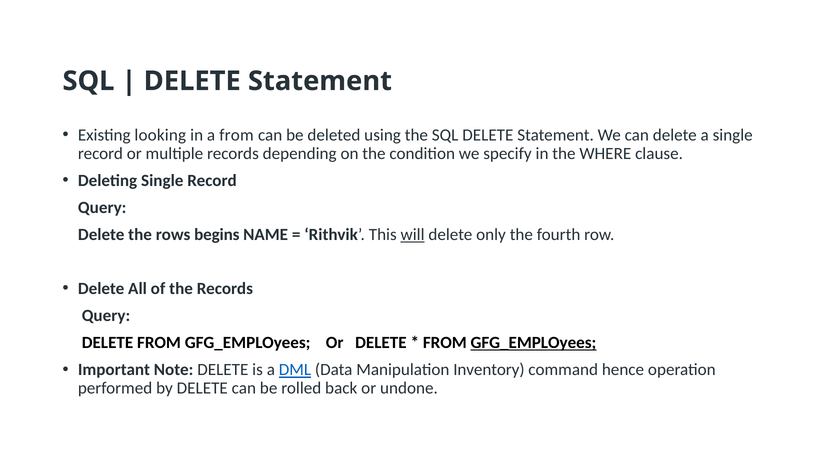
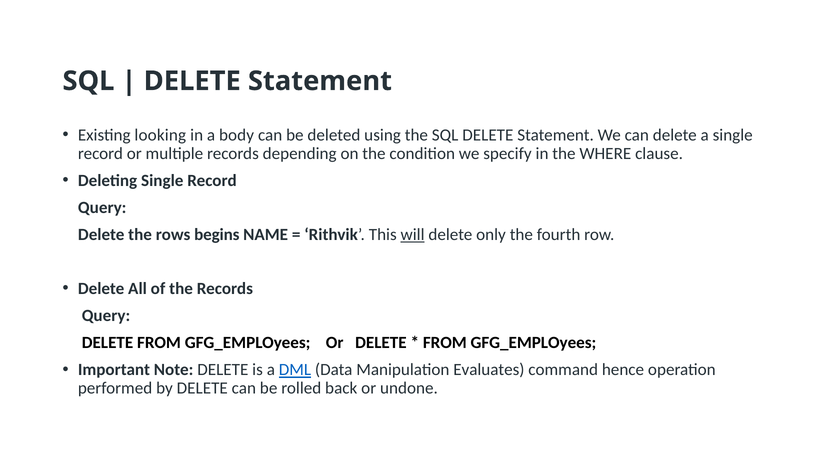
a from: from -> body
GFG_EMPLOyees at (533, 343) underline: present -> none
Inventory: Inventory -> Evaluates
